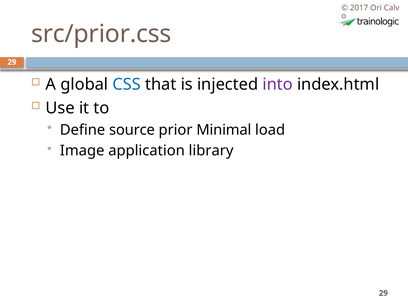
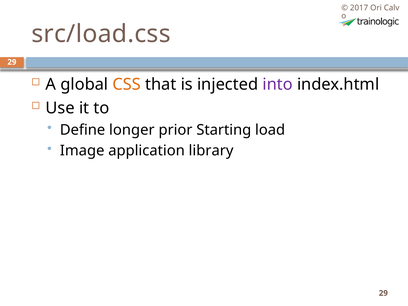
src/prior.css: src/prior.css -> src/load.css
CSS colour: blue -> orange
source: source -> longer
Minimal: Minimal -> Starting
